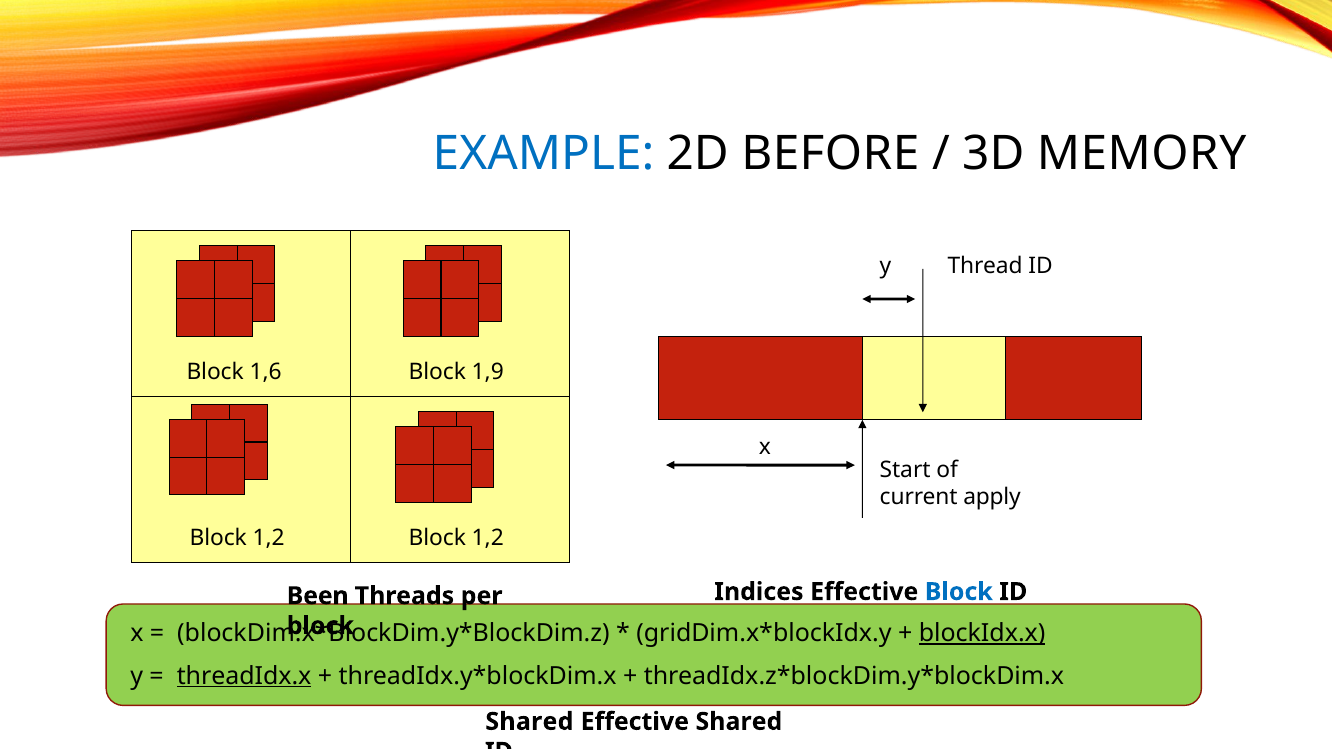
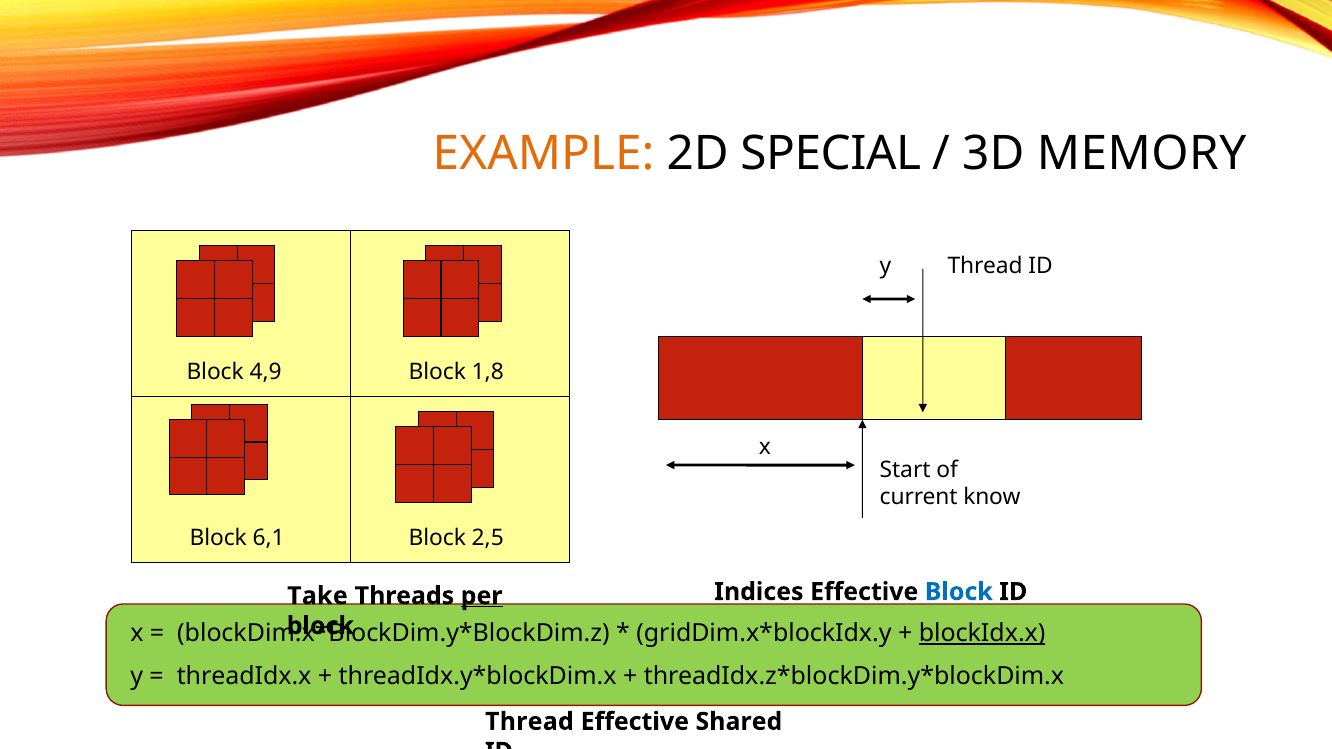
EXAMPLE colour: blue -> orange
BEFORE: BEFORE -> SPECIAL
1,6: 1,6 -> 4,9
1,9: 1,9 -> 1,8
apply: apply -> know
1,2 at (269, 538): 1,2 -> 6,1
1,2 at (488, 538): 1,2 -> 2,5
Been: Been -> Take
per underline: none -> present
threadIdx.x underline: present -> none
Shared at (529, 722): Shared -> Thread
